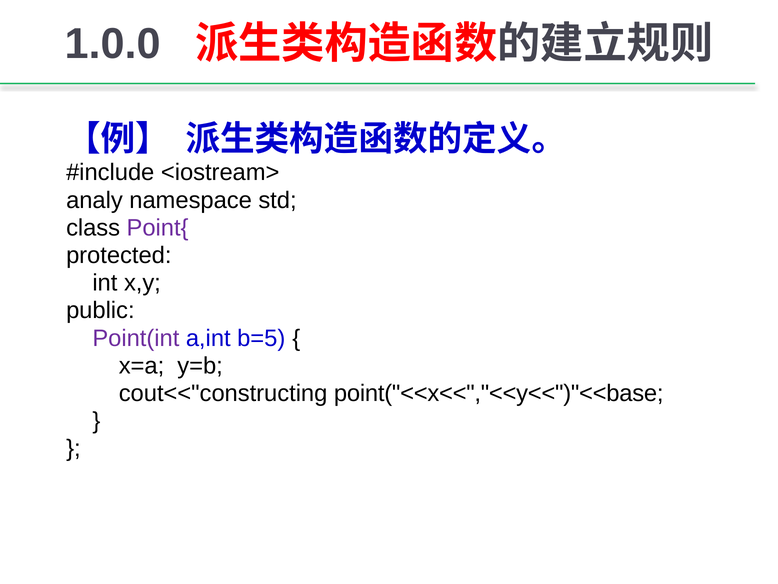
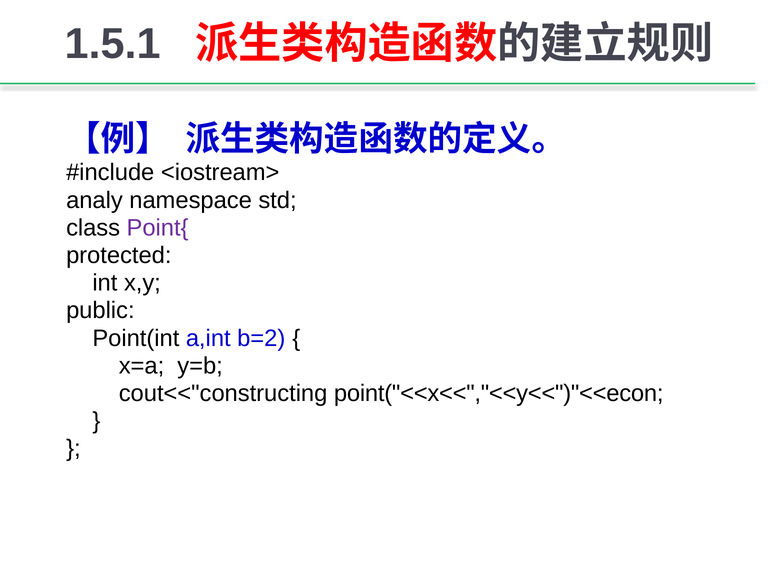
1.0.0: 1.0.0 -> 1.5.1
Point(int colour: purple -> black
b=5: b=5 -> b=2
point("<<x<<","<<y<<")"<<base: point("<<x<<","<<y<<")"<<base -> point("<<x<<","<<y<<")"<<econ
